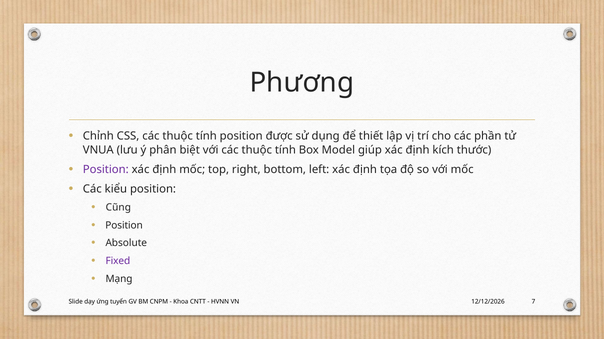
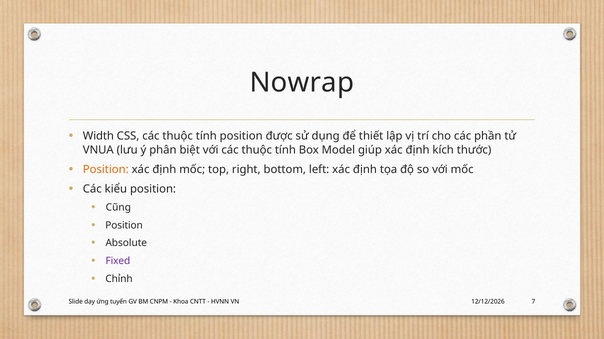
Phương: Phương -> Nowrap
Chỉnh: Chỉnh -> Width
Position at (106, 170) colour: purple -> orange
Mạng: Mạng -> Chỉnh
